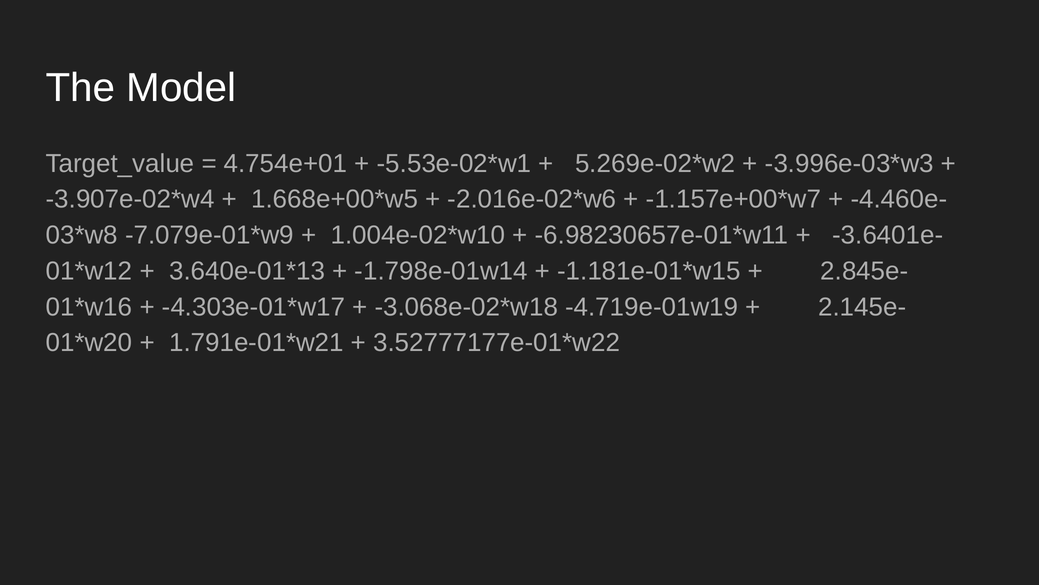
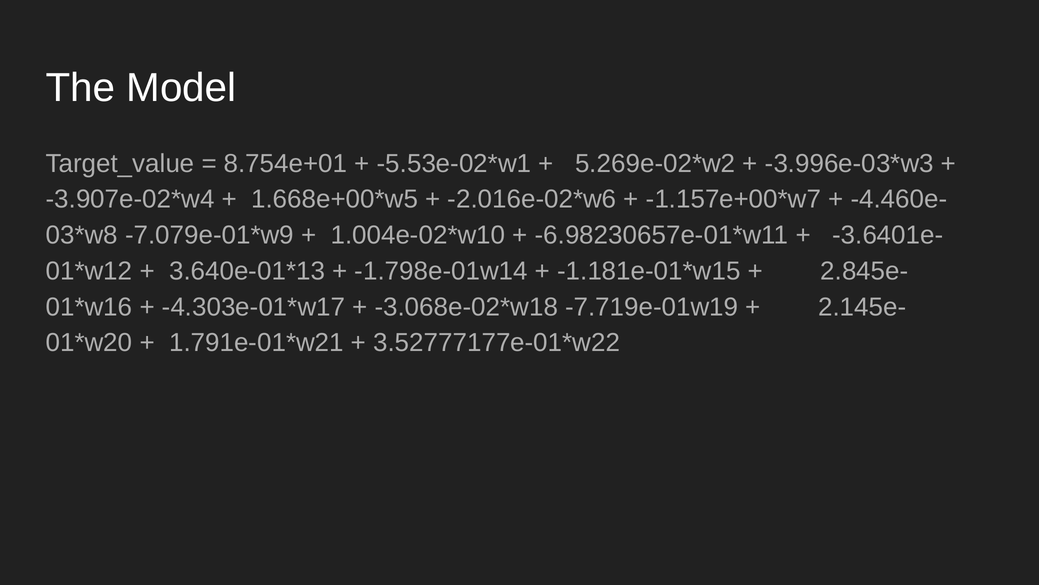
4.754e+01: 4.754e+01 -> 8.754e+01
-4.719e-01w19: -4.719e-01w19 -> -7.719e-01w19
